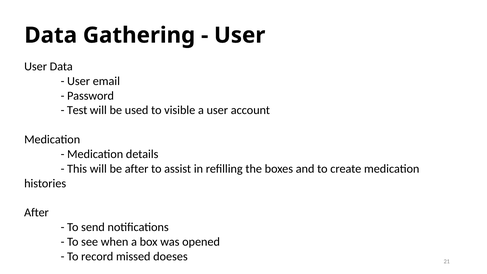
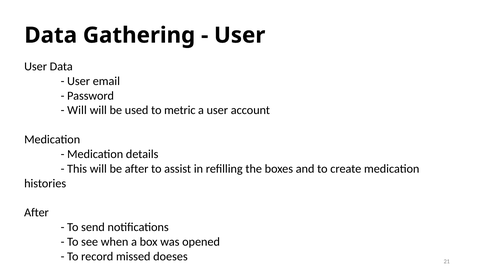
Test at (77, 110): Test -> Will
visible: visible -> metric
